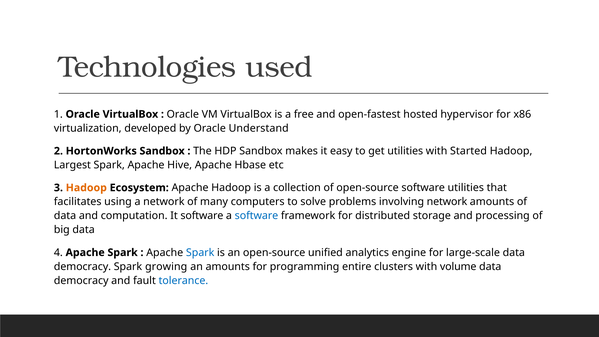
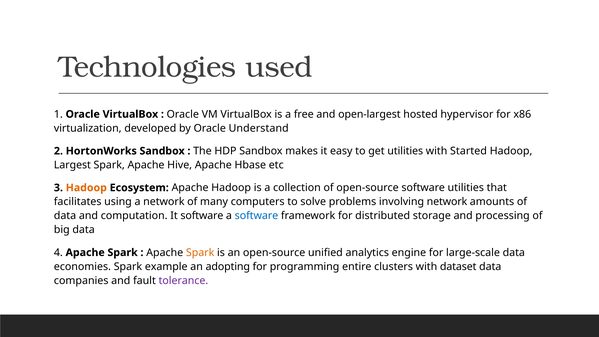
open-fastest: open-fastest -> open-largest
Spark at (200, 252) colour: blue -> orange
democracy at (82, 266): democracy -> economies
growing: growing -> example
an amounts: amounts -> adopting
volume: volume -> dataset
democracy at (81, 280): democracy -> companies
tolerance colour: blue -> purple
